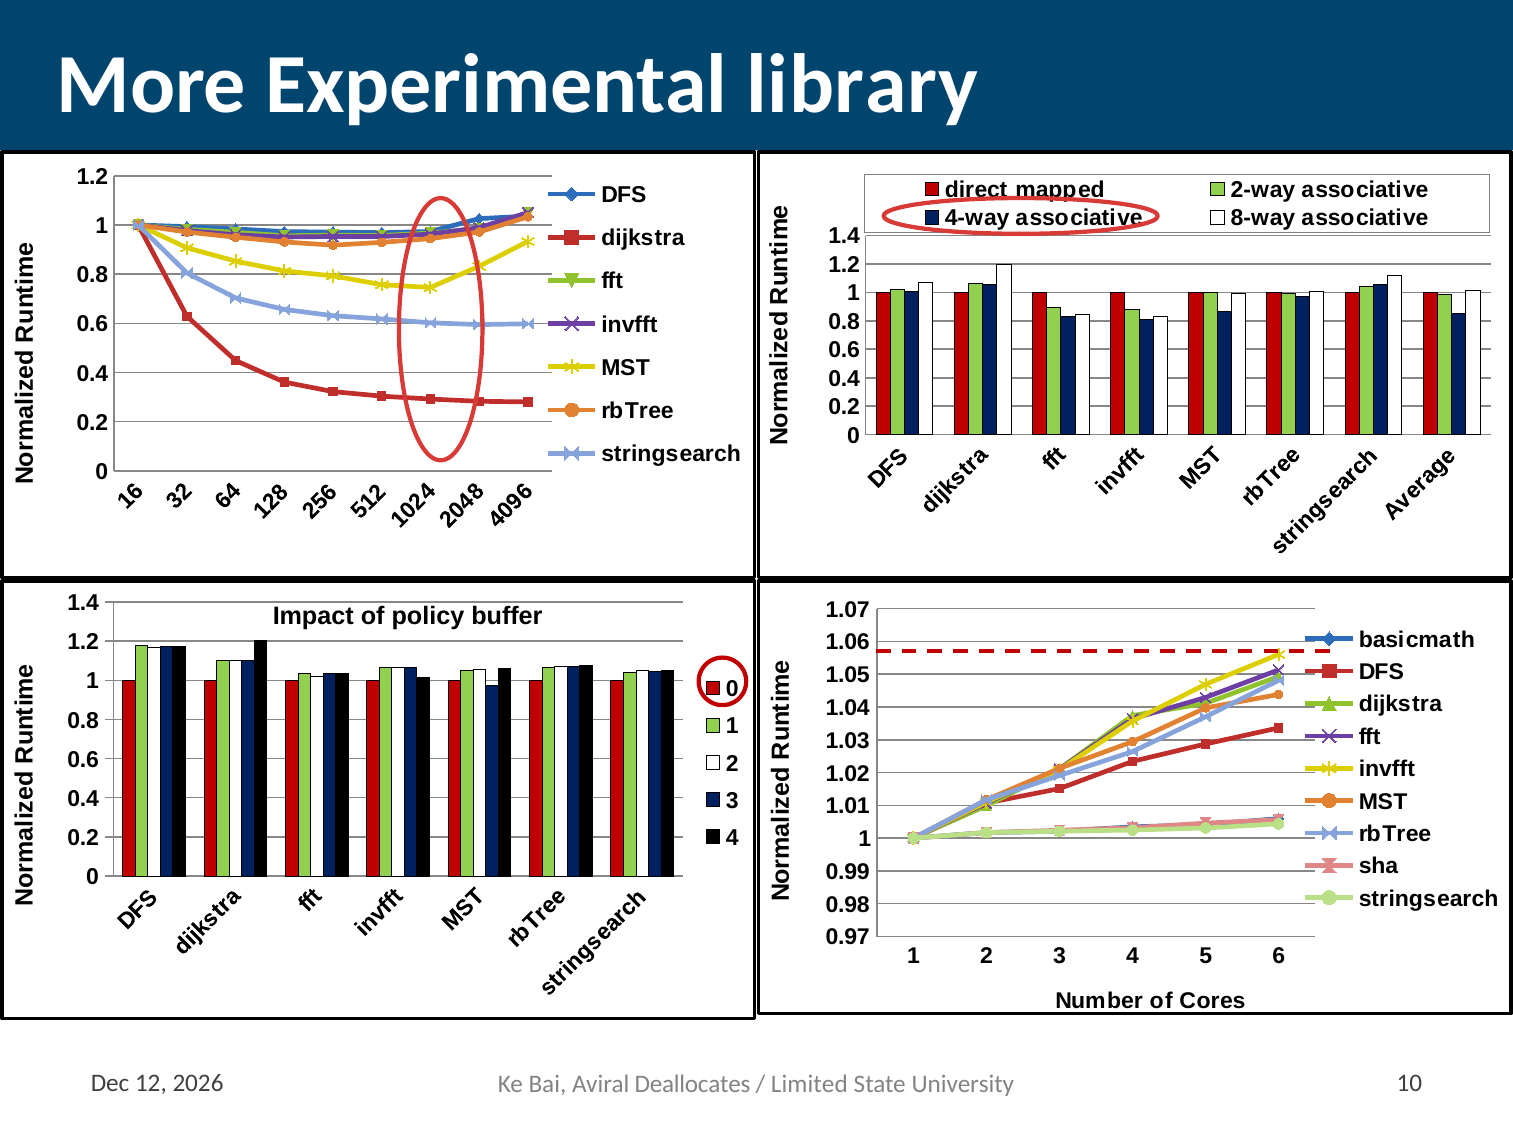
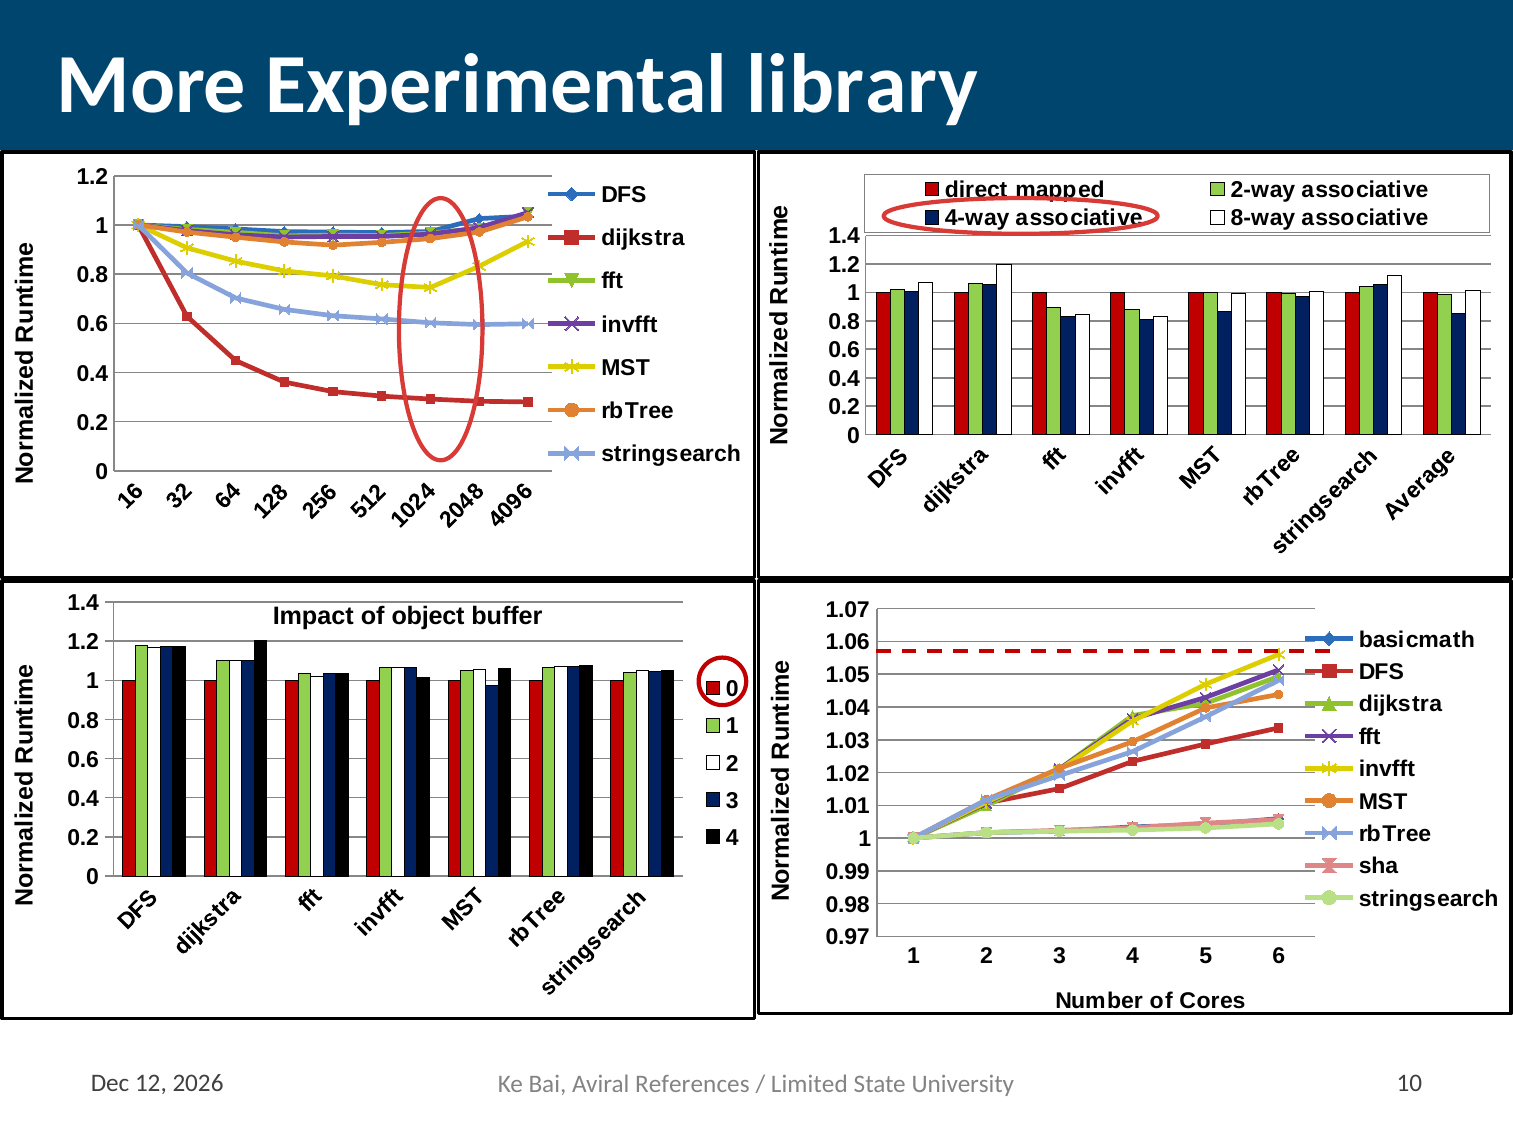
policy: policy -> object
Deallocates: Deallocates -> References
